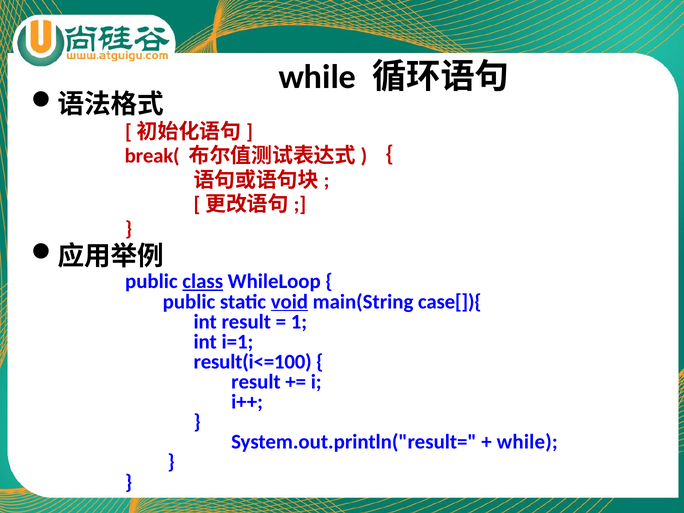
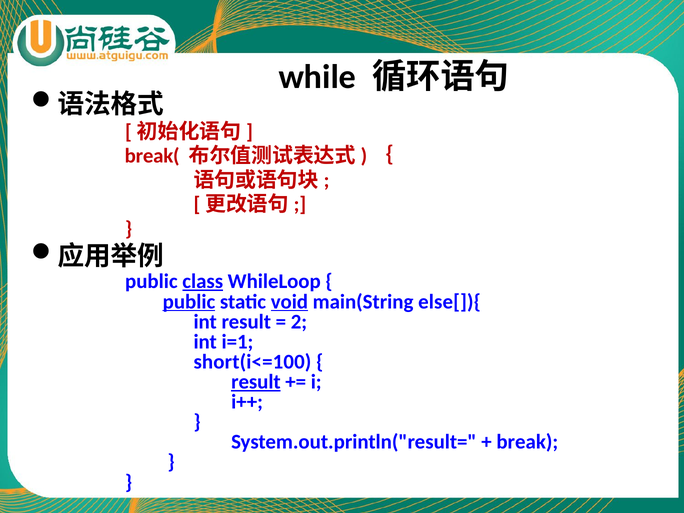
public at (189, 302) underline: none -> present
case[]){: case[]){ -> else[]){
1: 1 -> 2
result(i<=100: result(i<=100 -> short(i<=100
result at (256, 382) underline: none -> present
while at (527, 442): while -> break
